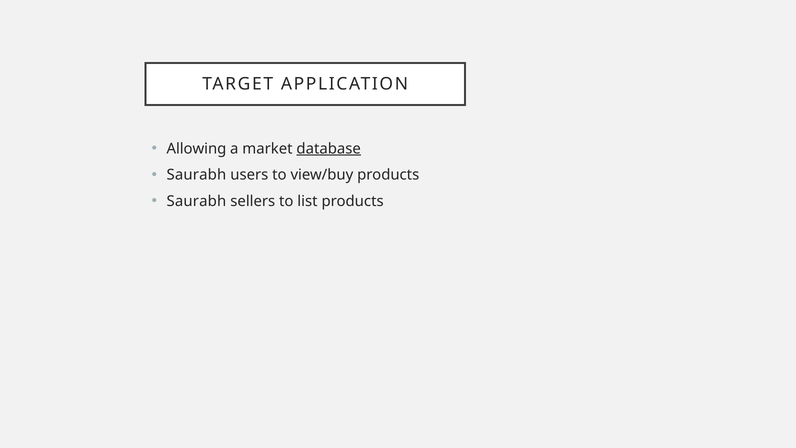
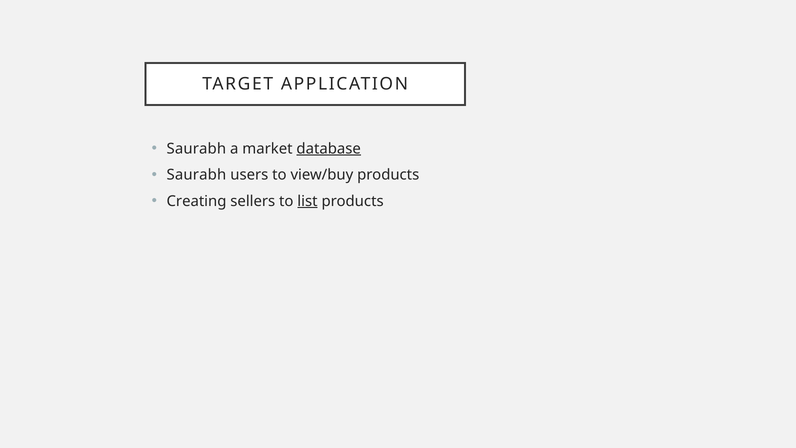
Allowing at (196, 149): Allowing -> Saurabh
Saurabh at (196, 201): Saurabh -> Creating
list underline: none -> present
